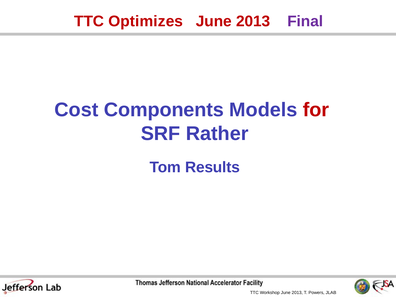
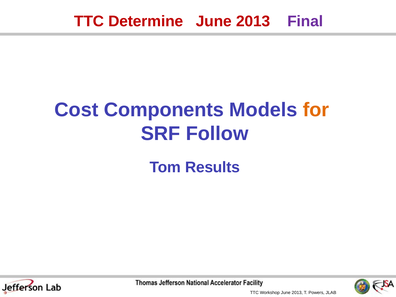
Optimizes: Optimizes -> Determine
for colour: red -> orange
Rather: Rather -> Follow
